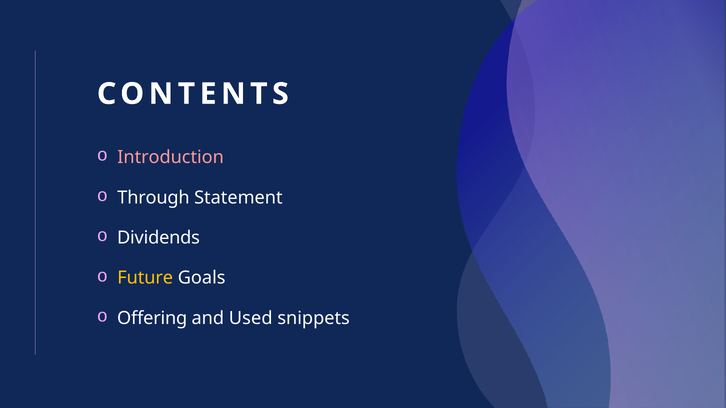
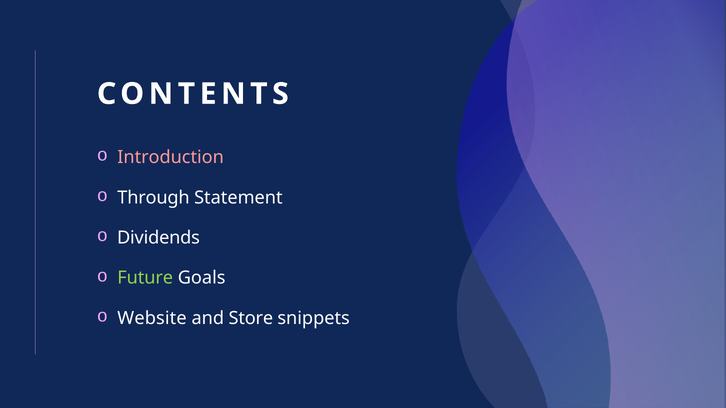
Future colour: yellow -> light green
Offering: Offering -> Website
Used: Used -> Store
